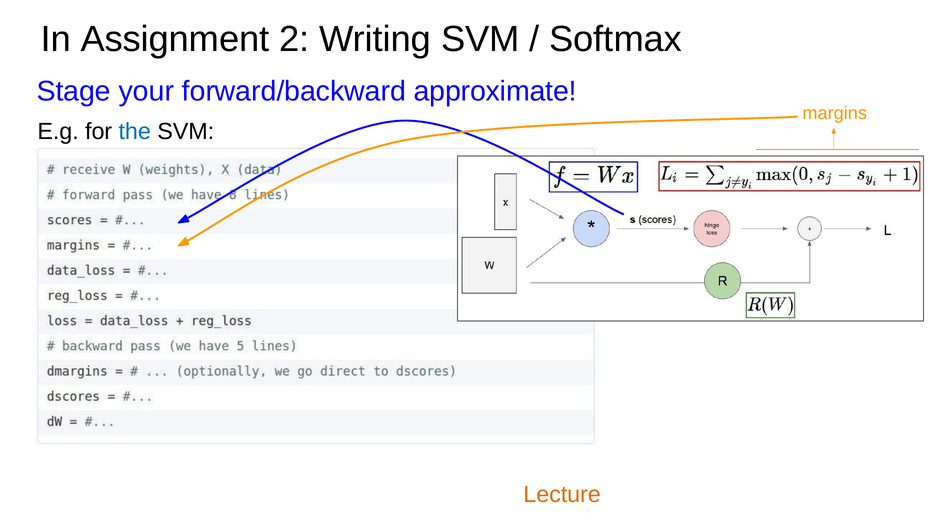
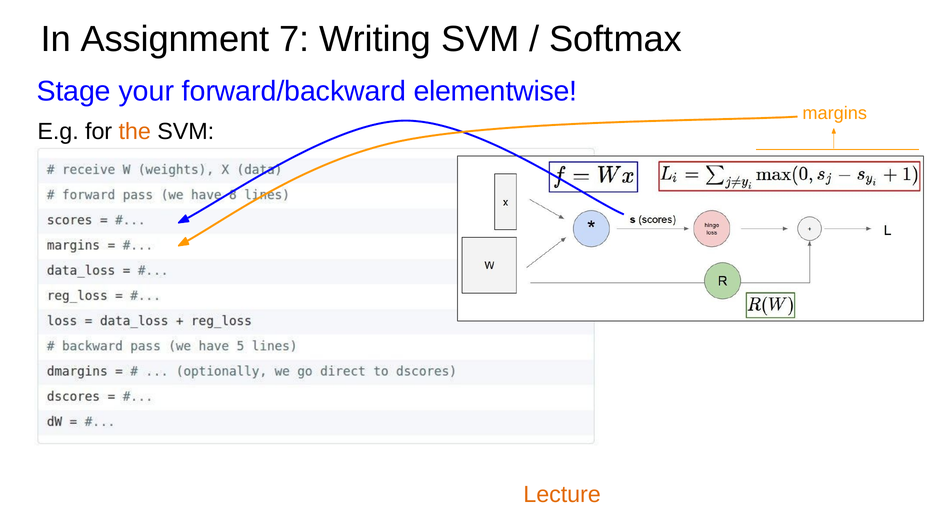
2: 2 -> 7
approximate: approximate -> elementwise
the colour: blue -> orange
